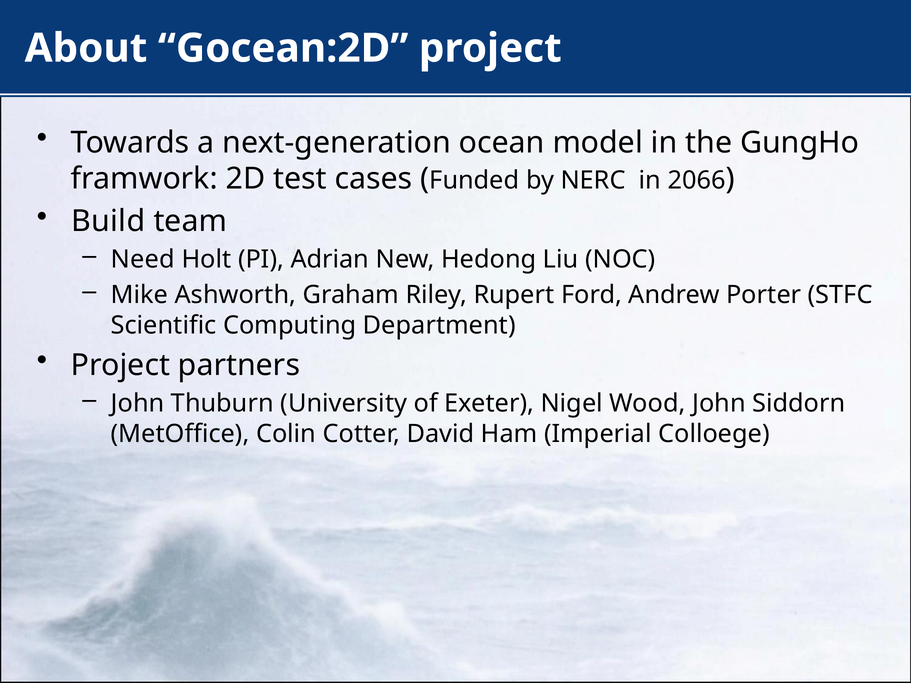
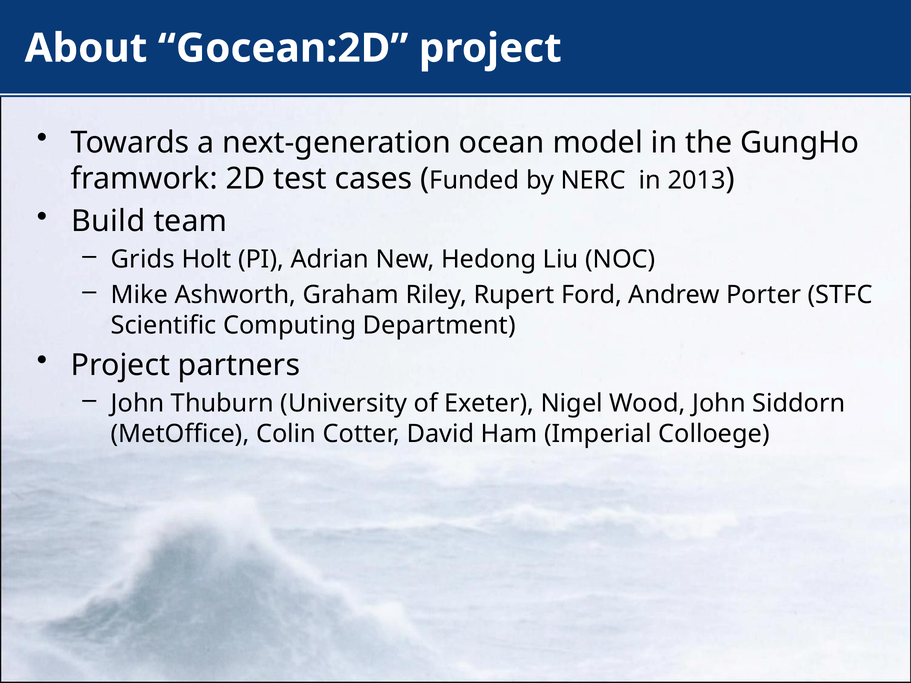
2066: 2066 -> 2013
Need: Need -> Grids
